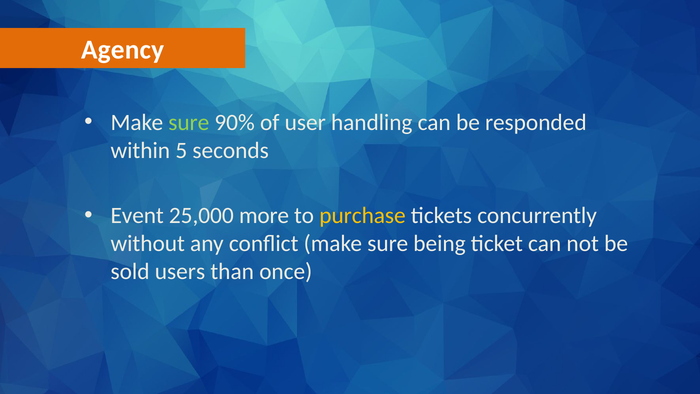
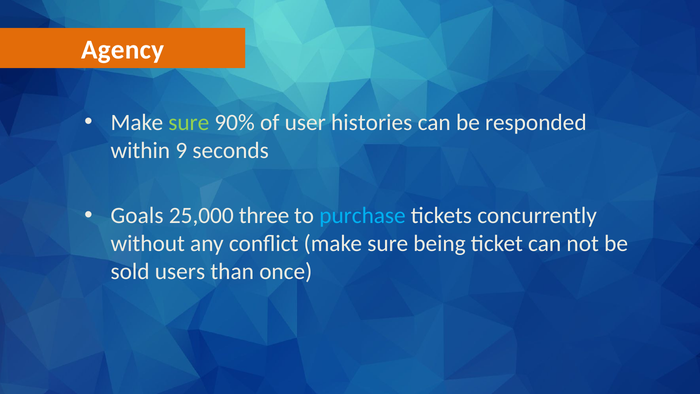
handling: handling -> histories
5: 5 -> 9
Event: Event -> Goals
more: more -> three
purchase colour: yellow -> light blue
